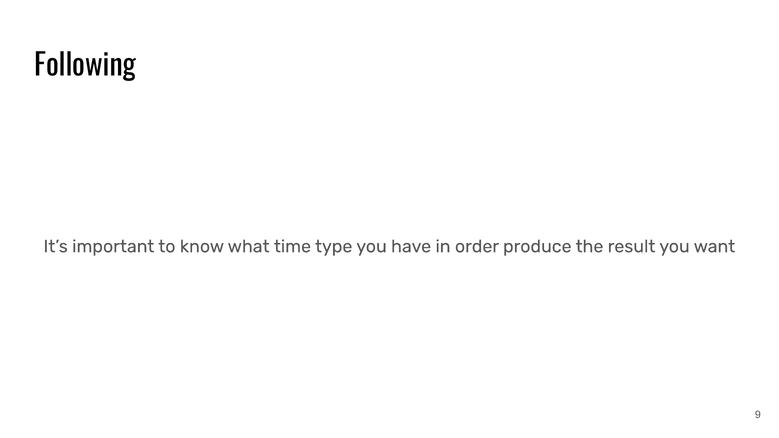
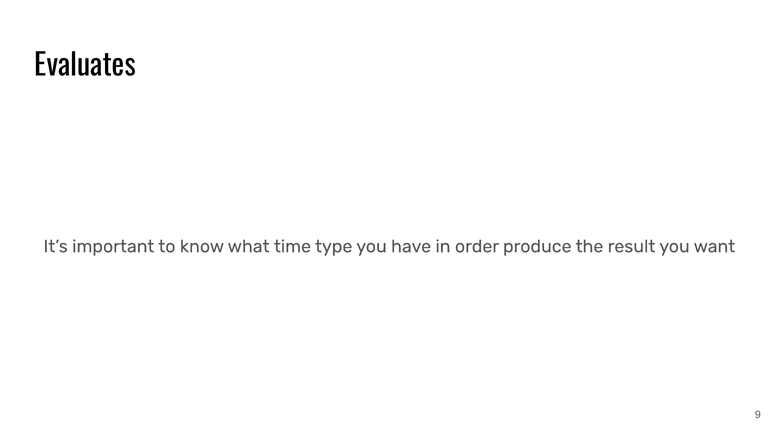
Following: Following -> Evaluates
